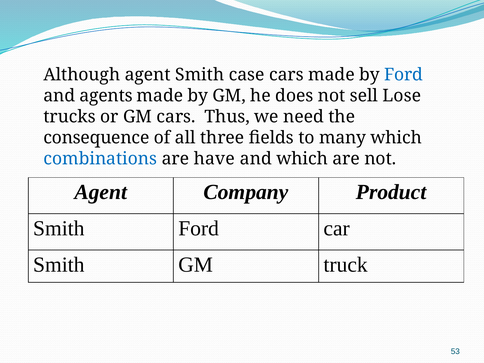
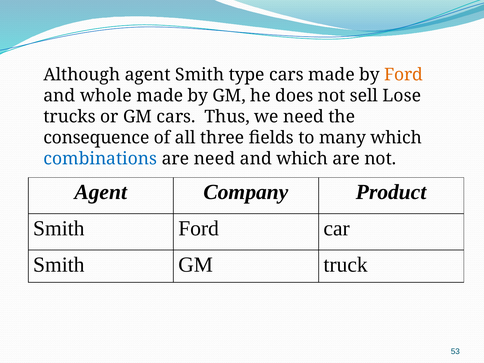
case: case -> type
Ford at (404, 75) colour: blue -> orange
agents: agents -> whole
are have: have -> need
